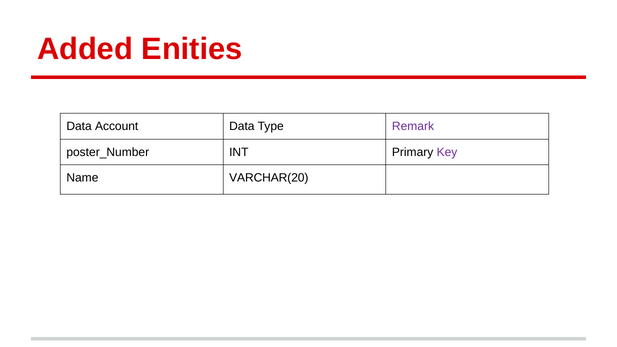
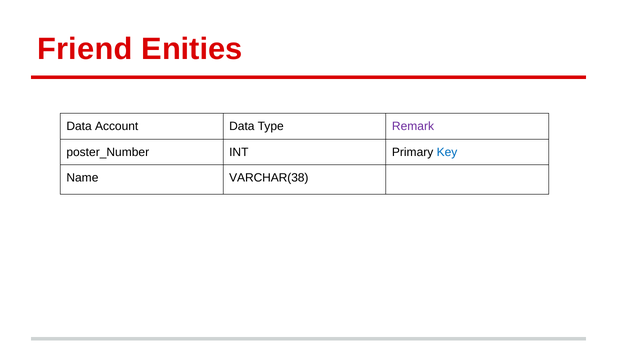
Added: Added -> Friend
Key colour: purple -> blue
VARCHAR(20: VARCHAR(20 -> VARCHAR(38
